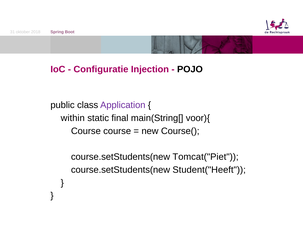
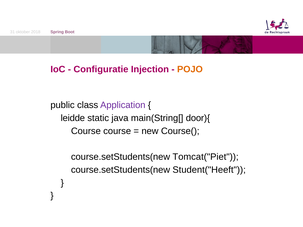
POJO colour: black -> orange
within: within -> leidde
final: final -> java
voor){: voor){ -> door){
